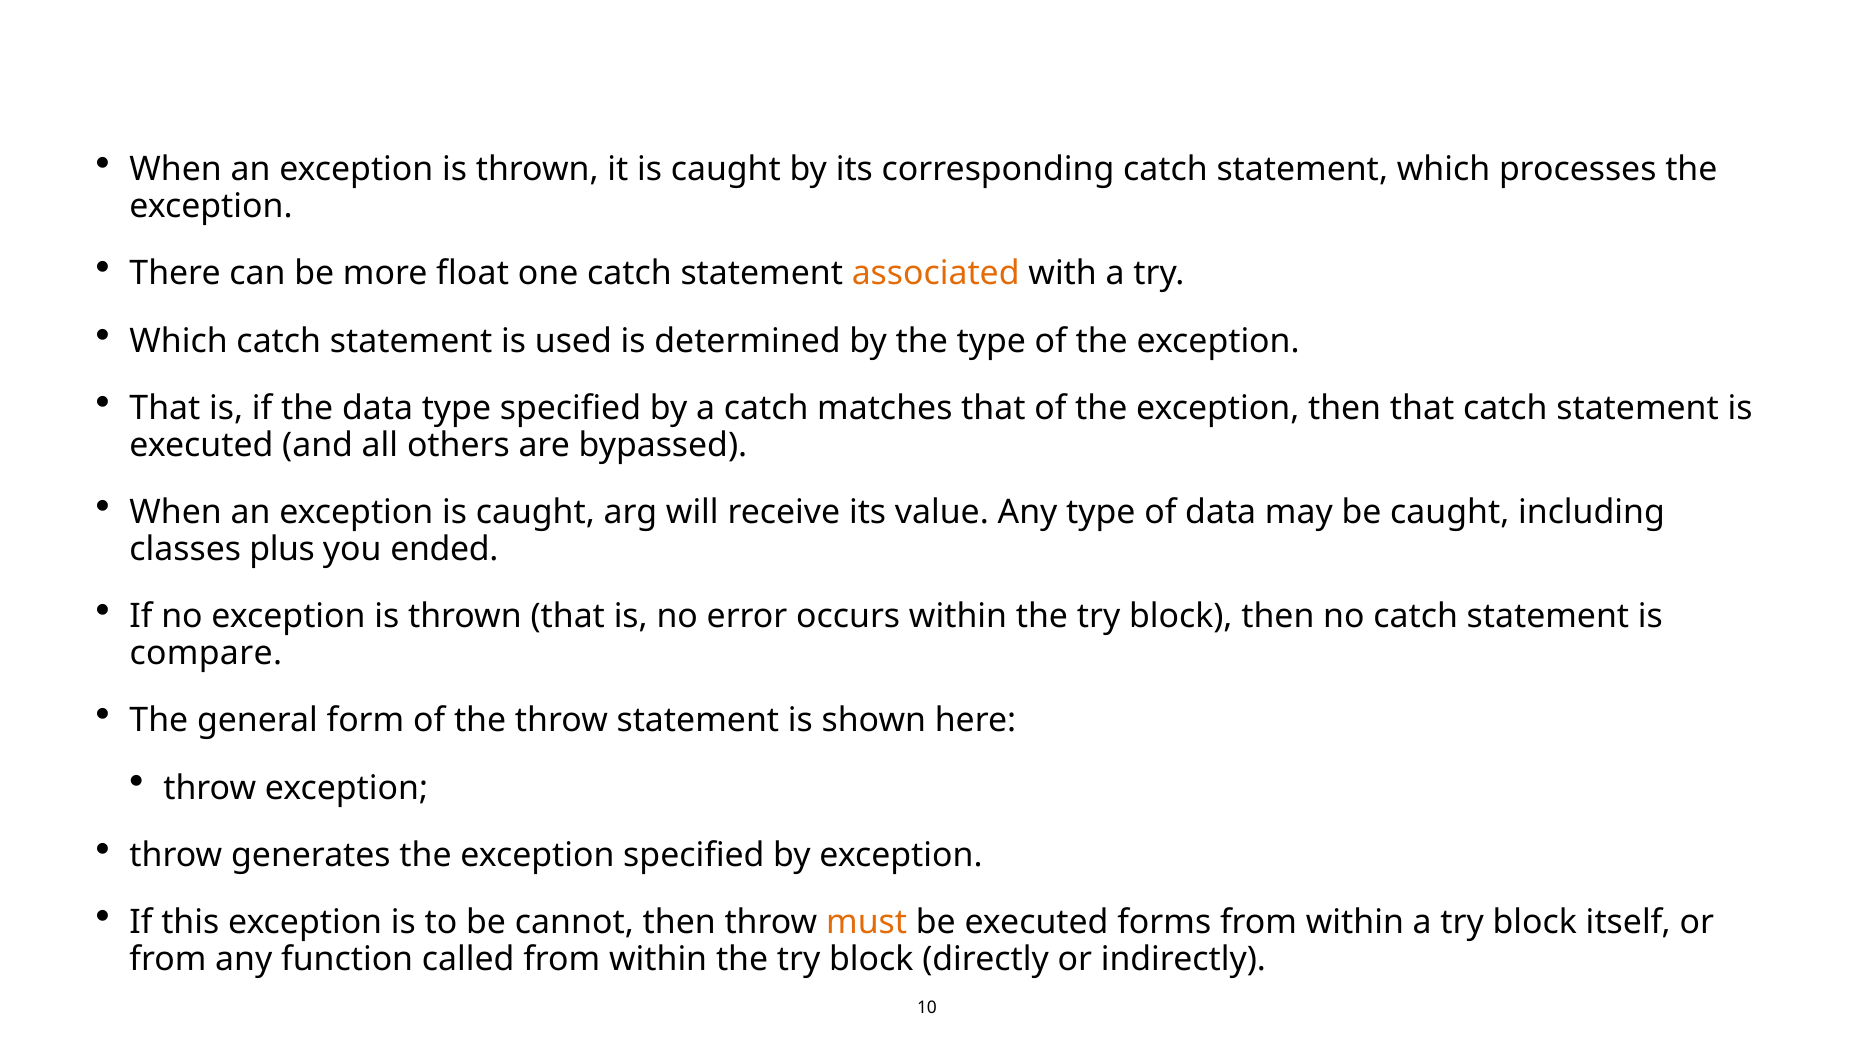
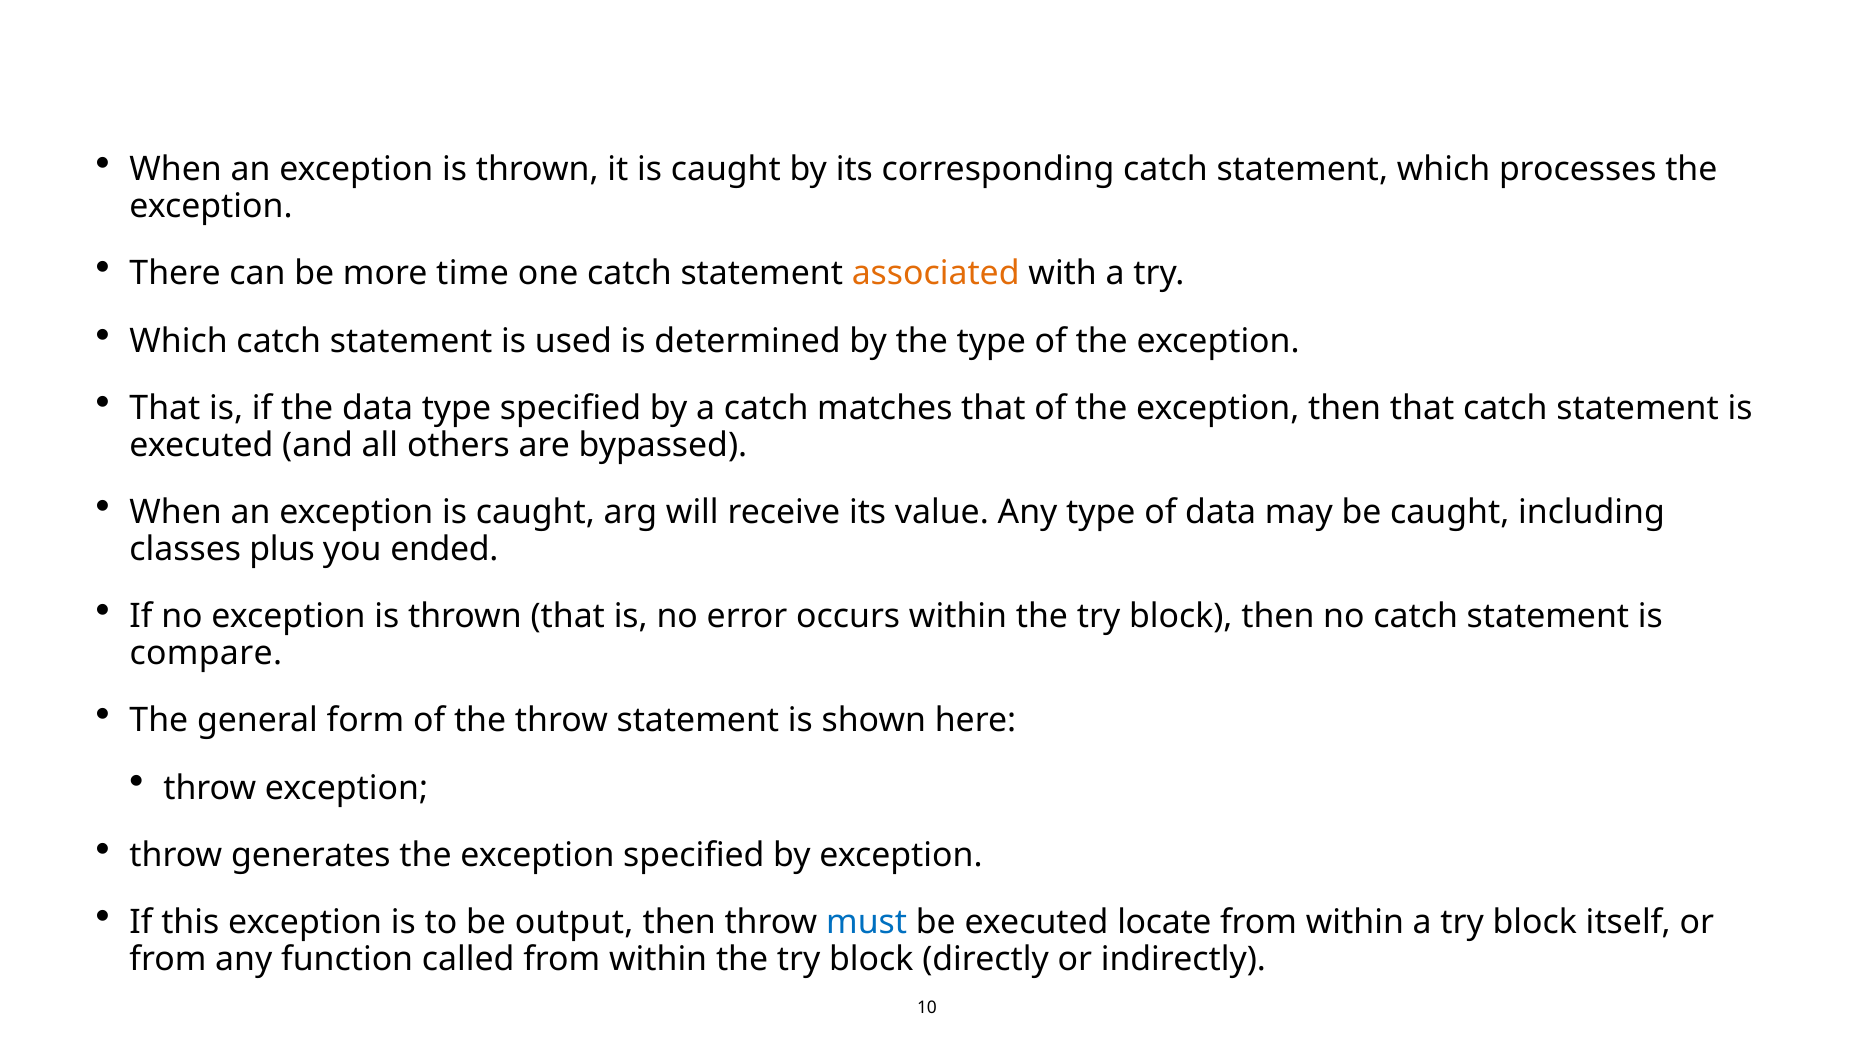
float: float -> time
cannot: cannot -> output
must colour: orange -> blue
forms: forms -> locate
